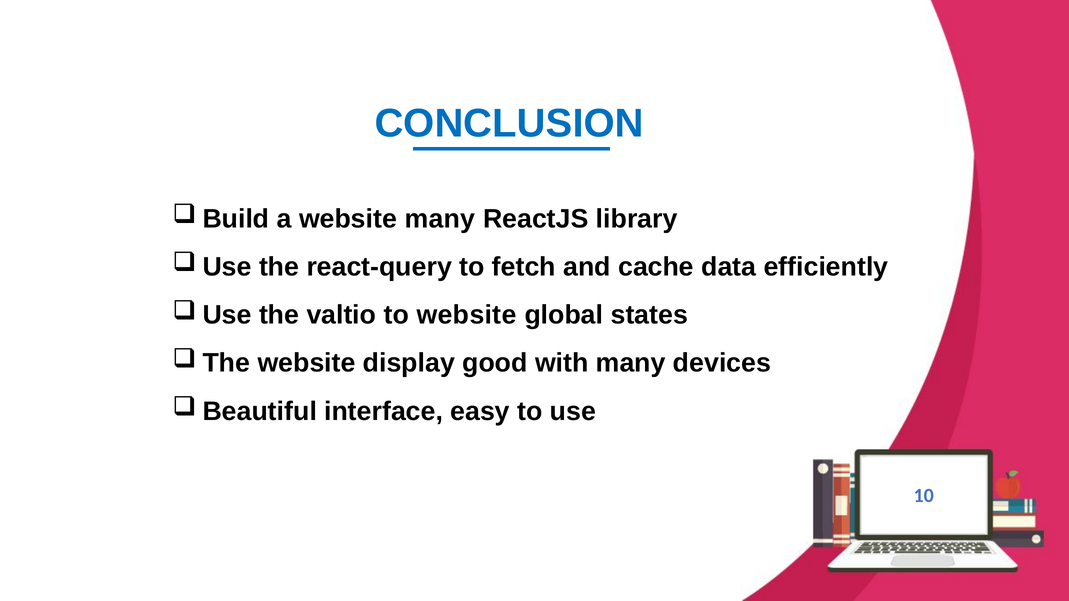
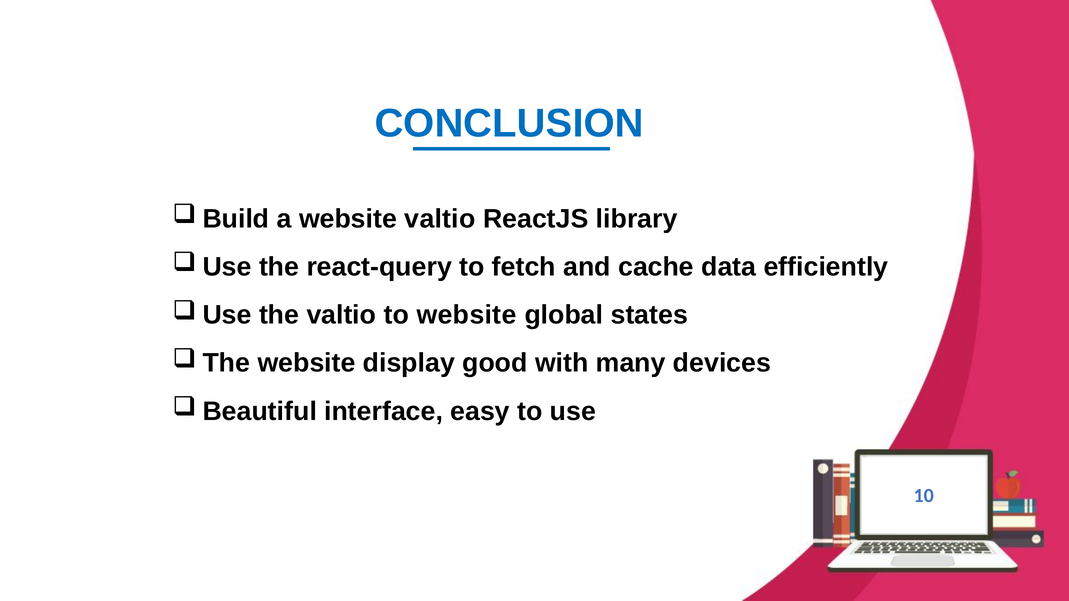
website many: many -> valtio
